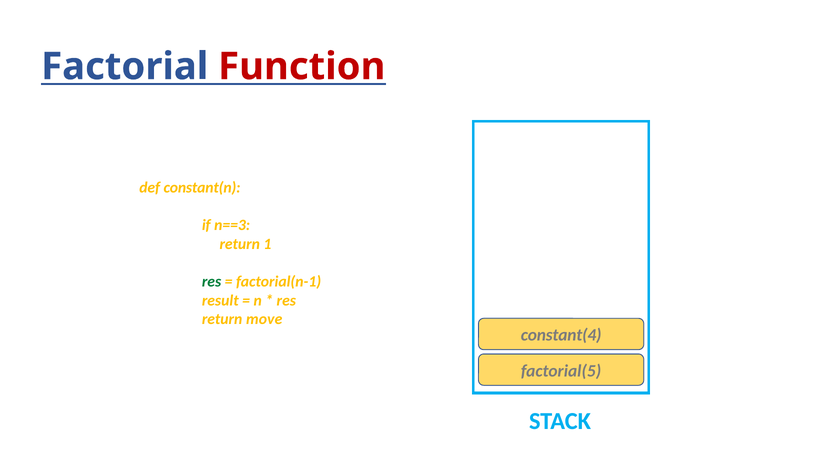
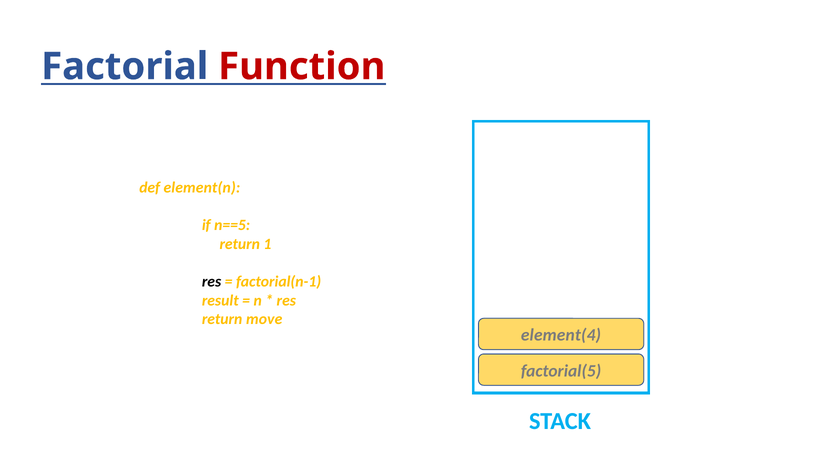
constant(n: constant(n -> element(n
n==3: n==3 -> n==5
res at (212, 282) colour: green -> black
constant(4: constant(4 -> element(4
